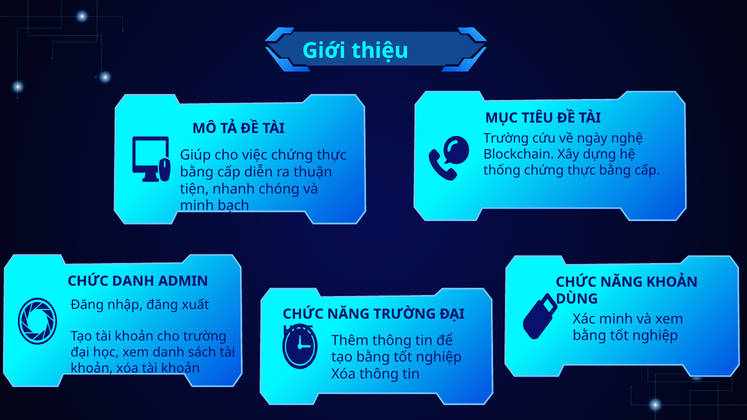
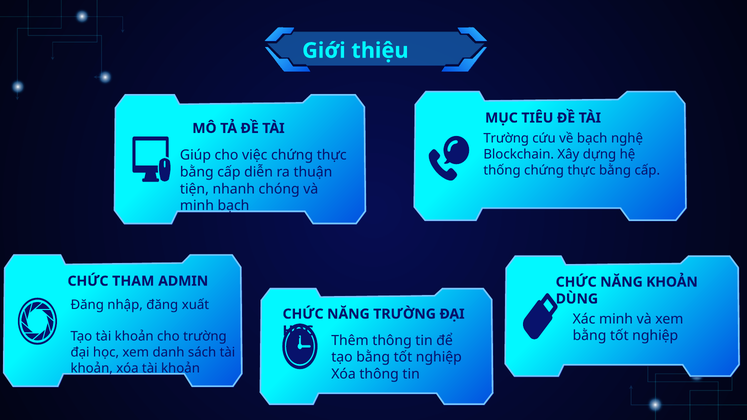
về ngày: ngày -> bạch
CHỨC DANH: DANH -> THAM
